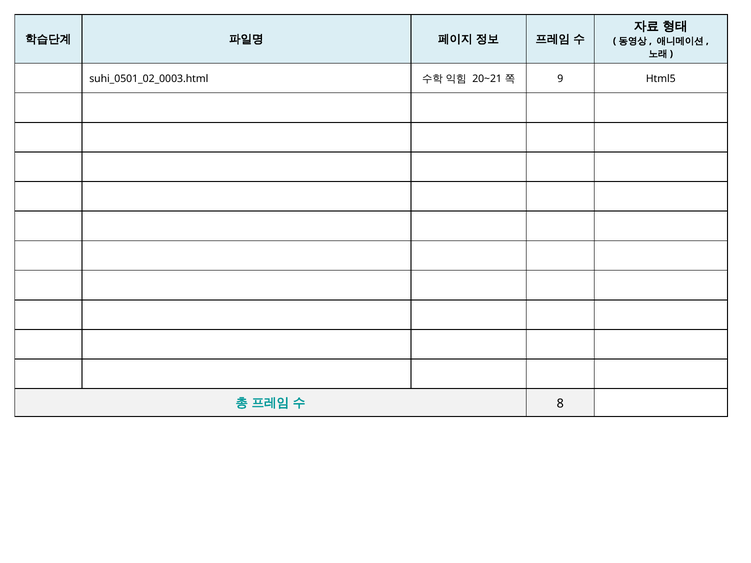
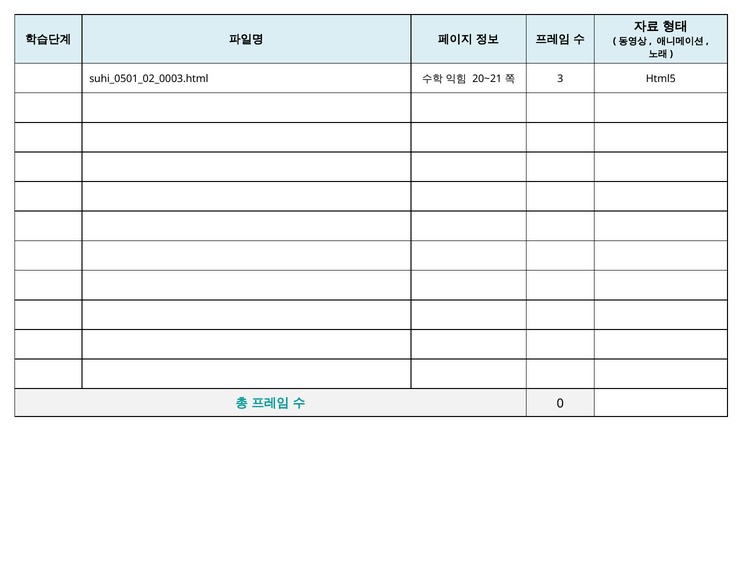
9: 9 -> 3
8: 8 -> 0
